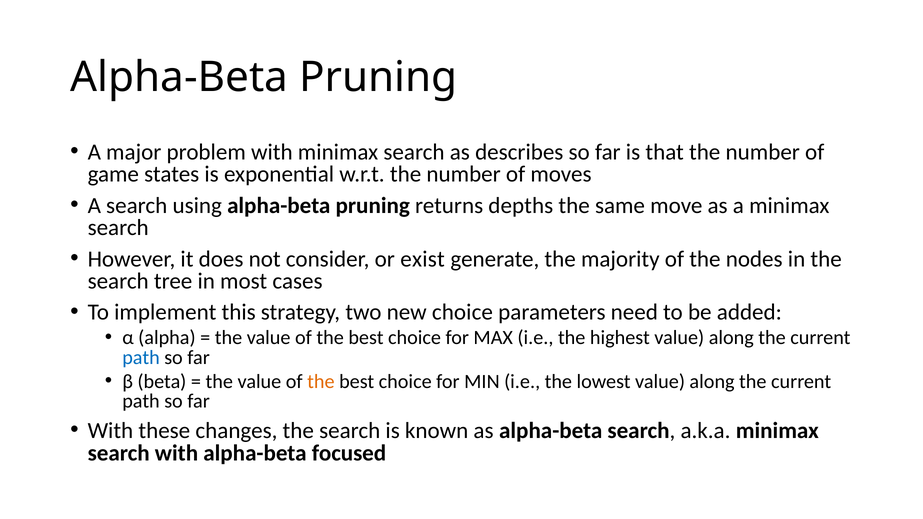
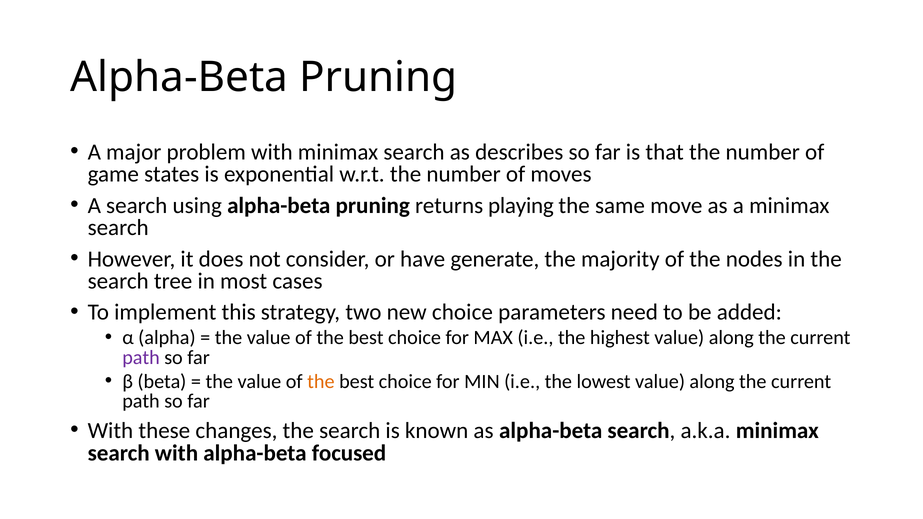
depths: depths -> playing
exist: exist -> have
path at (141, 358) colour: blue -> purple
